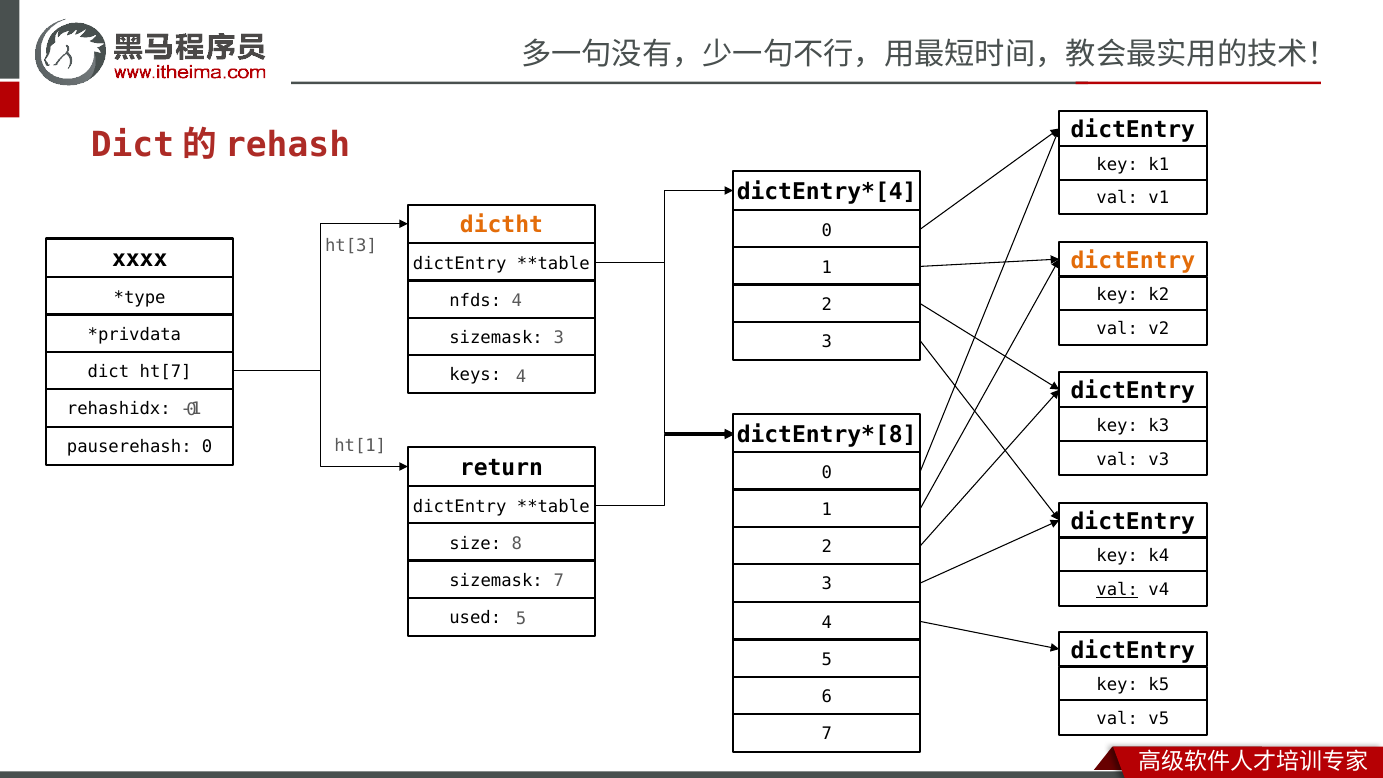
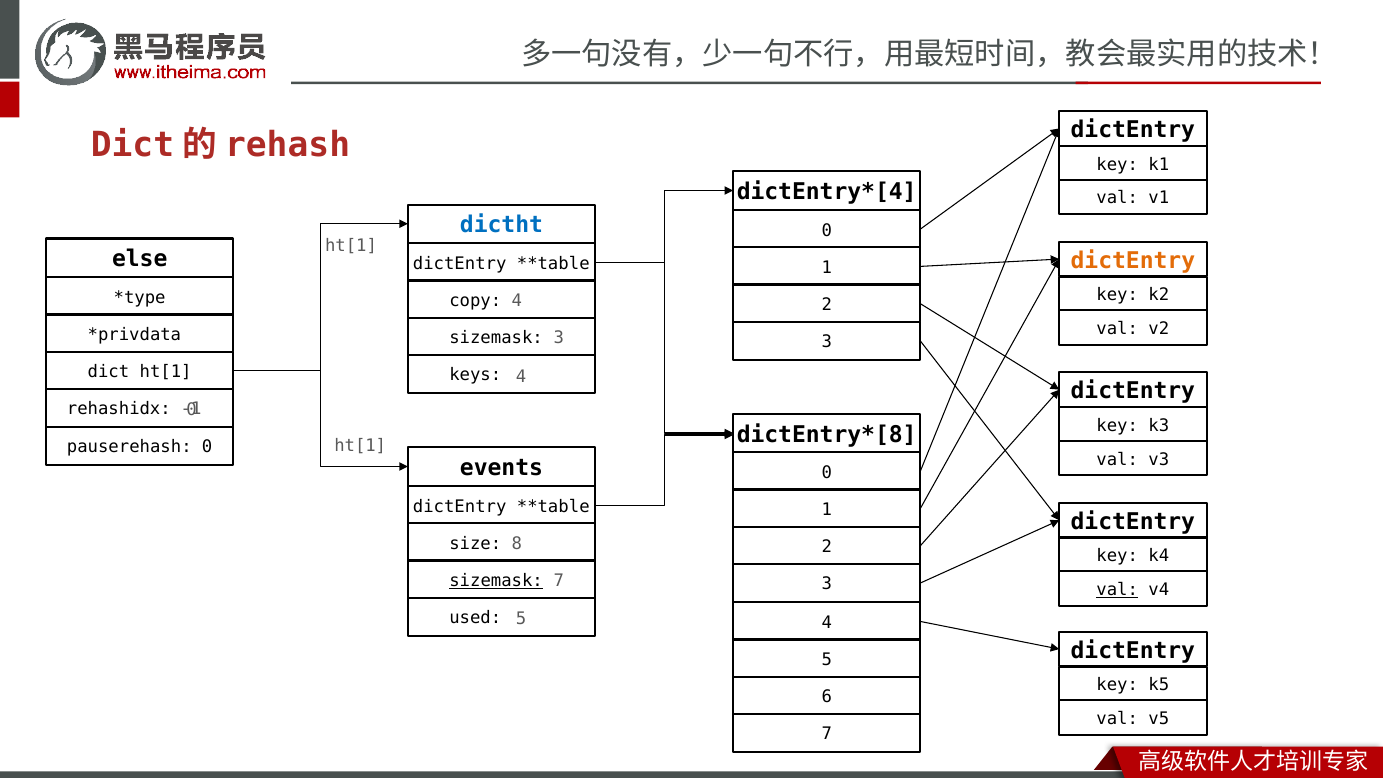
dictht colour: orange -> blue
ht[3 at (351, 246): ht[3 -> ht[1
xxxx: xxxx -> else
nfds: nfds -> copy
dict ht[7: ht[7 -> ht[1
return: return -> events
sizemask at (496, 581) underline: none -> present
